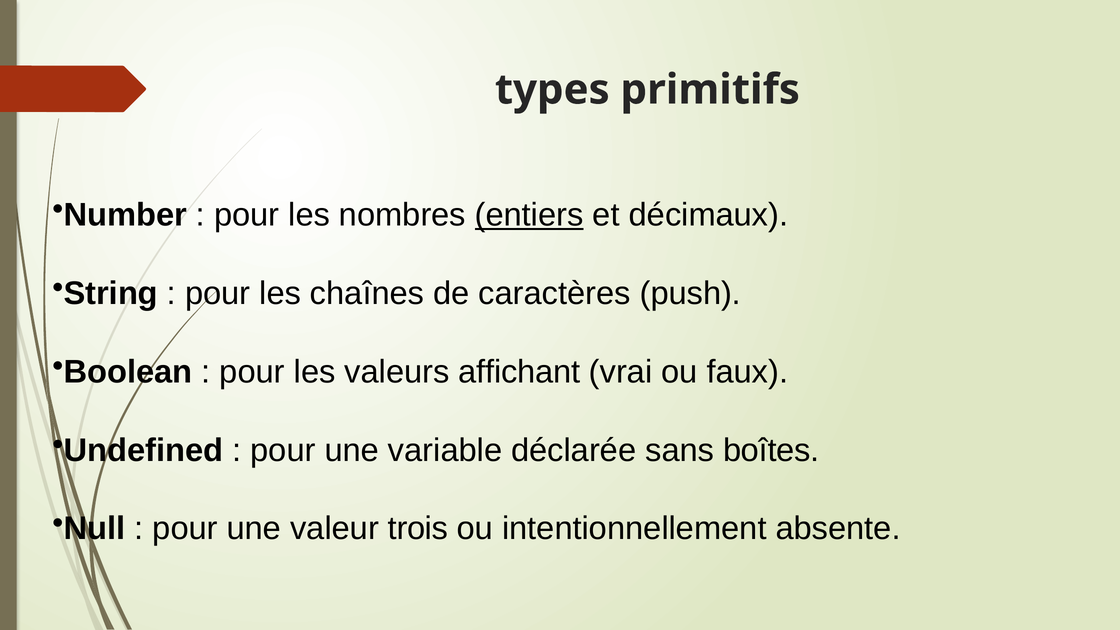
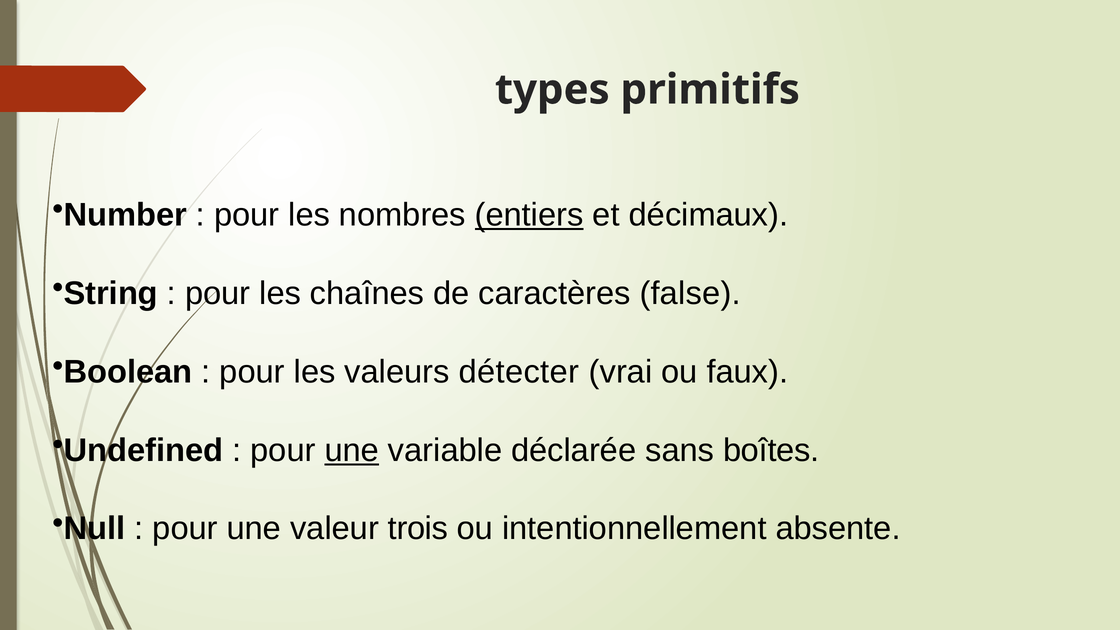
push: push -> false
affichant: affichant -> détecter
une at (352, 450) underline: none -> present
